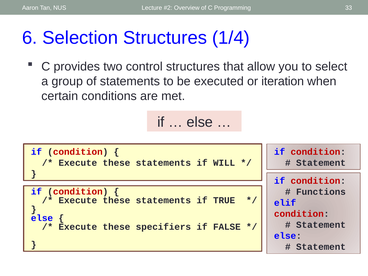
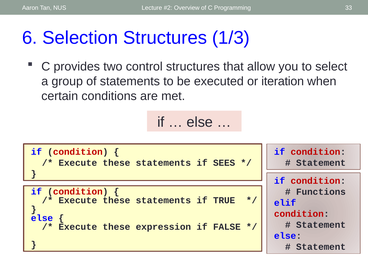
1/4: 1/4 -> 1/3
WILL: WILL -> SEES
specifiers: specifiers -> expression
